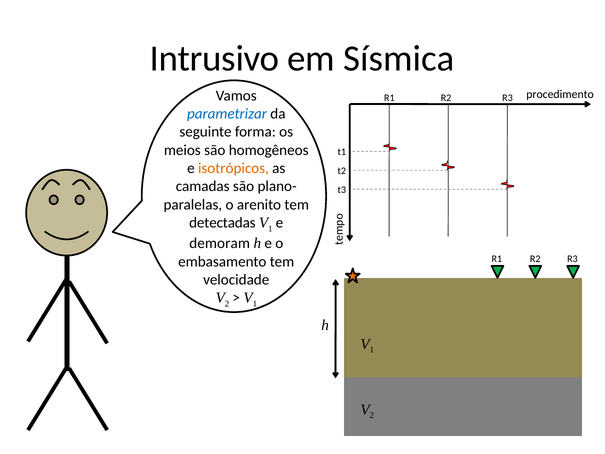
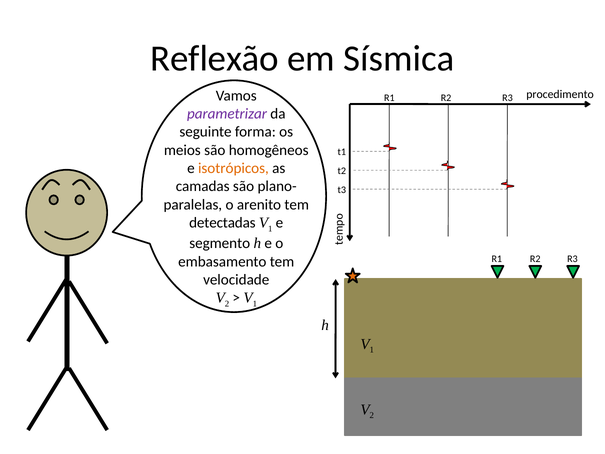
Intrusivo: Intrusivo -> Reflexão
parametrizar colour: blue -> purple
demoram: demoram -> segmento
